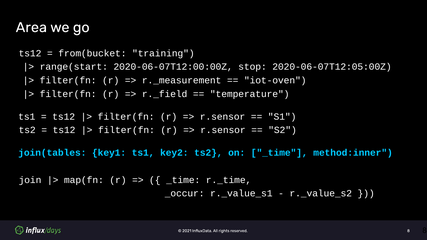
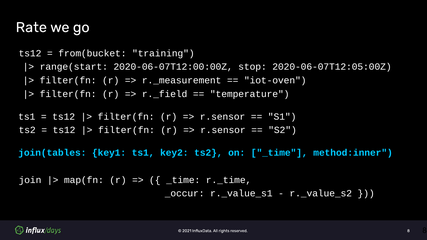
Area: Area -> Rate
